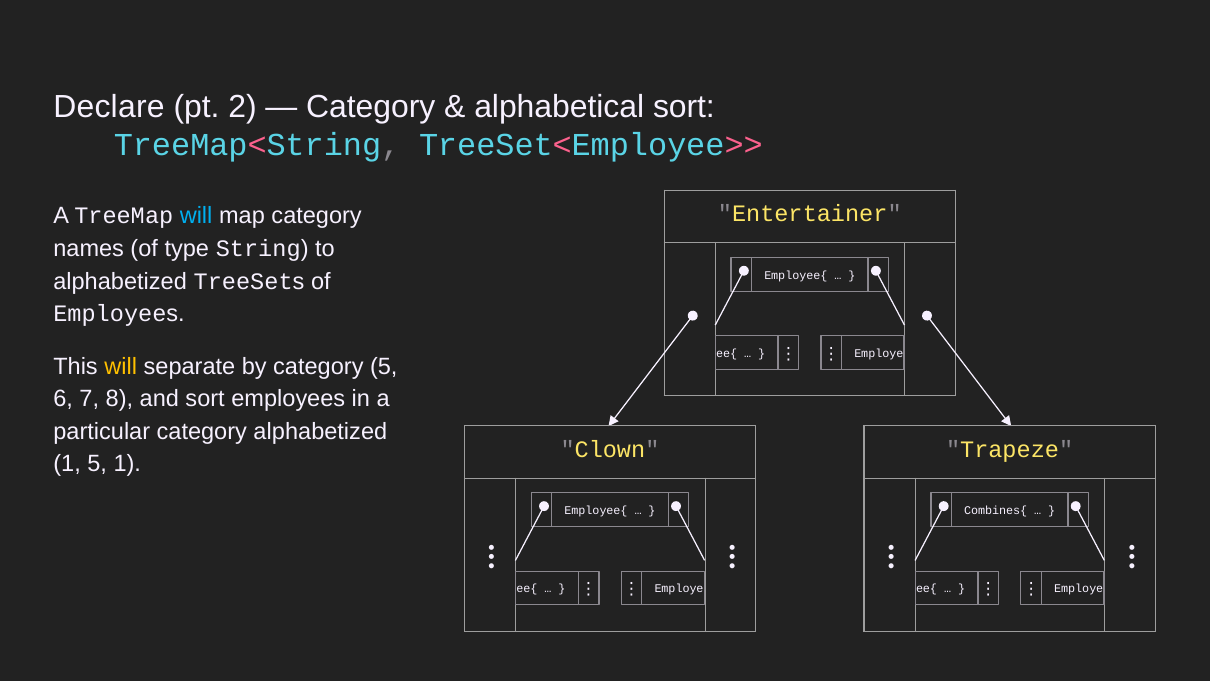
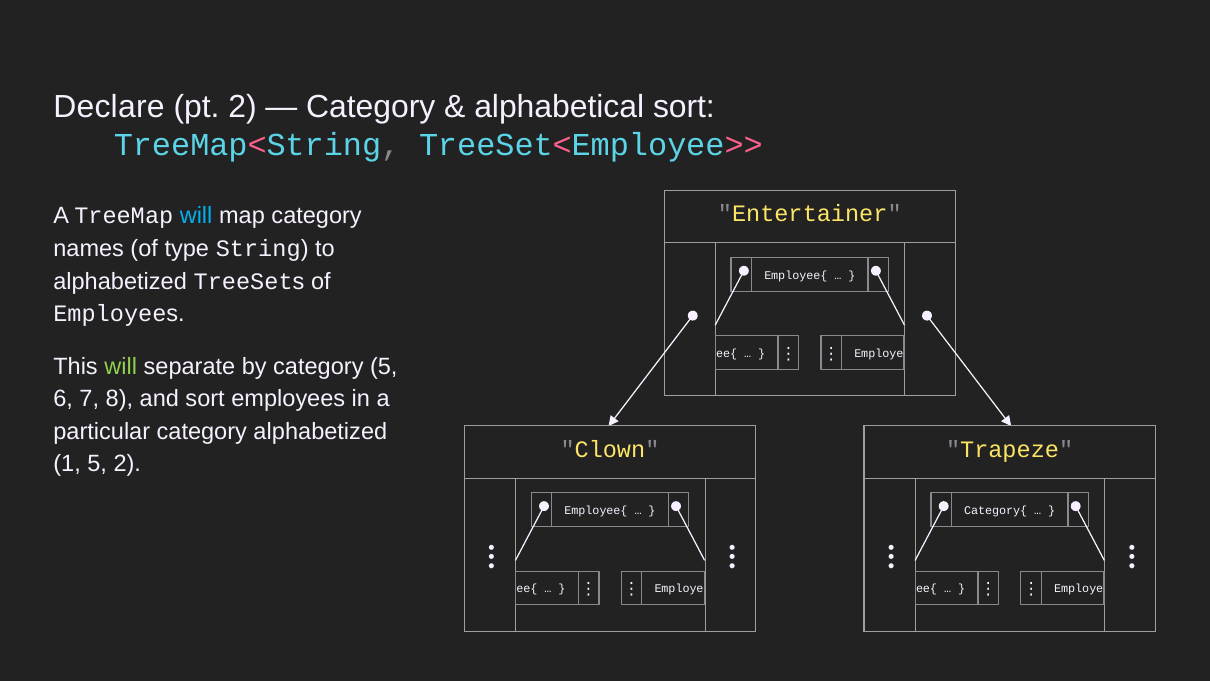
will at (121, 366) colour: yellow -> light green
5 1: 1 -> 2
Combines{: Combines{ -> Category{
